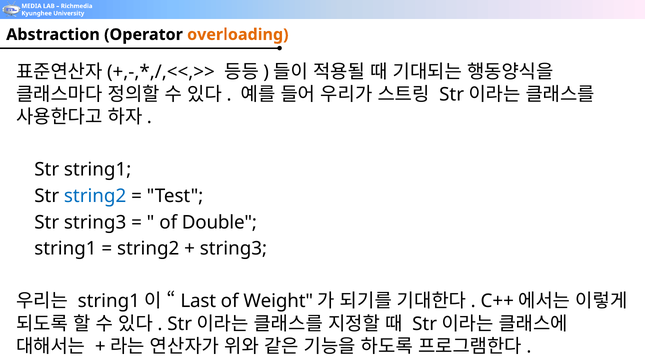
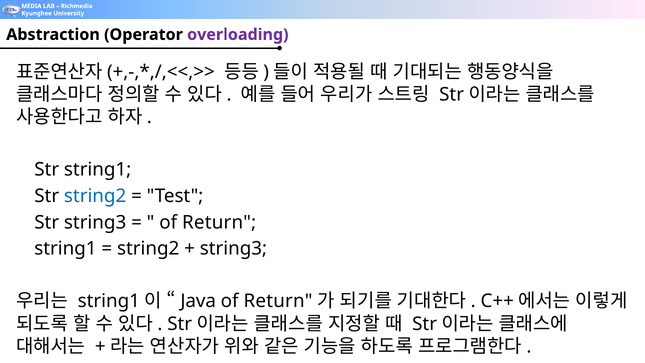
overloading colour: orange -> purple
Double at (219, 222): Double -> Return
Last: Last -> Java
Weight at (278, 301): Weight -> Return
